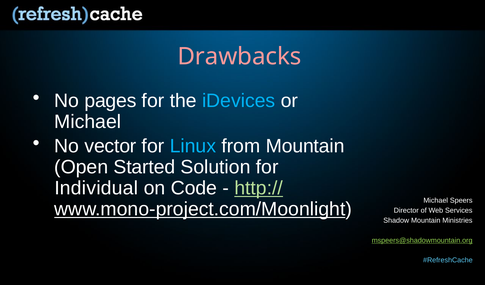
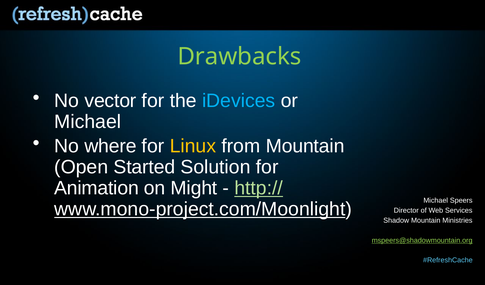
Drawbacks colour: pink -> light green
pages: pages -> vector
vector: vector -> where
Linux colour: light blue -> yellow
Individual: Individual -> Animation
Code: Code -> Might
